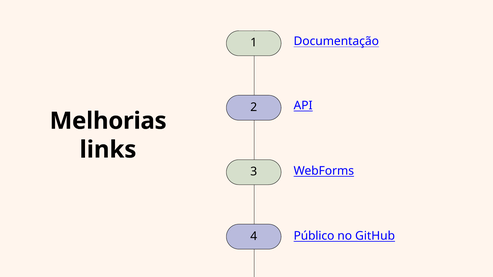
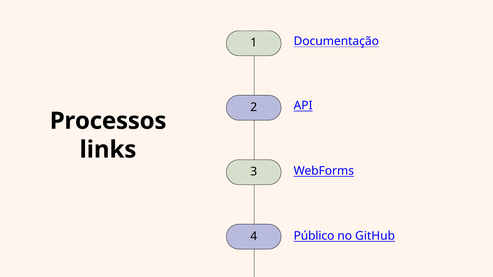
Melhorias: Melhorias -> Processos
